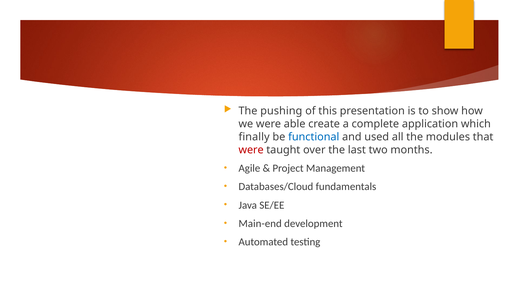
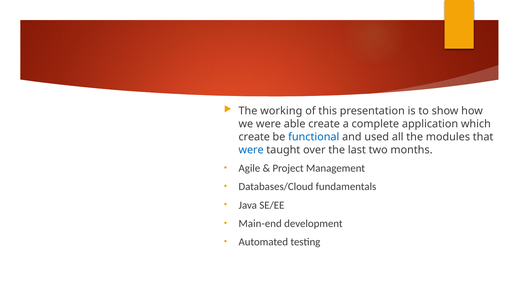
pushing: pushing -> working
finally at (254, 137): finally -> create
were at (251, 150) colour: red -> blue
